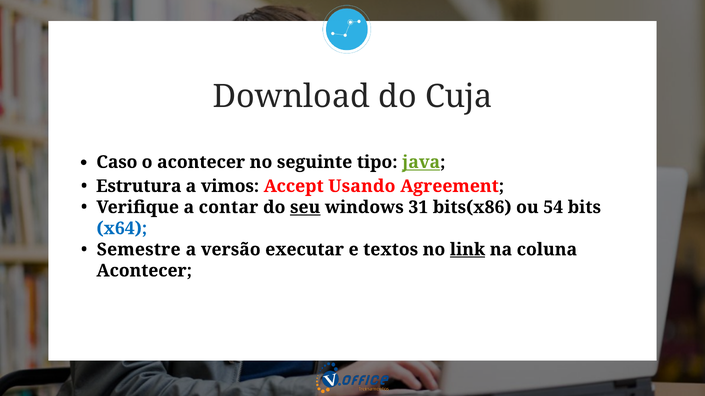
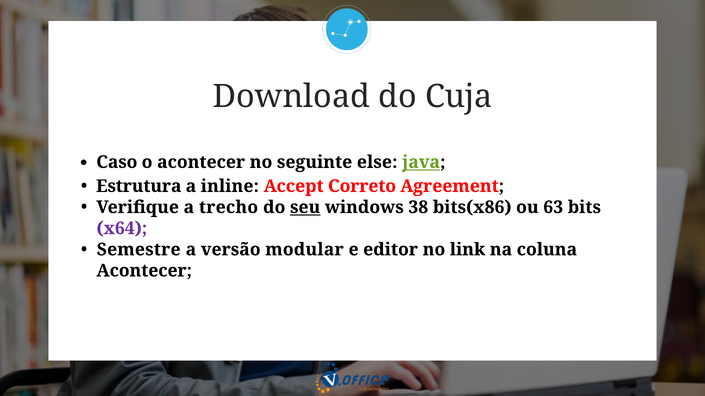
tipo: tipo -> else
vimos: vimos -> inline
Usando: Usando -> Correto
contar: contar -> trecho
31: 31 -> 38
54: 54 -> 63
x64 colour: blue -> purple
executar: executar -> modular
textos: textos -> editor
link underline: present -> none
